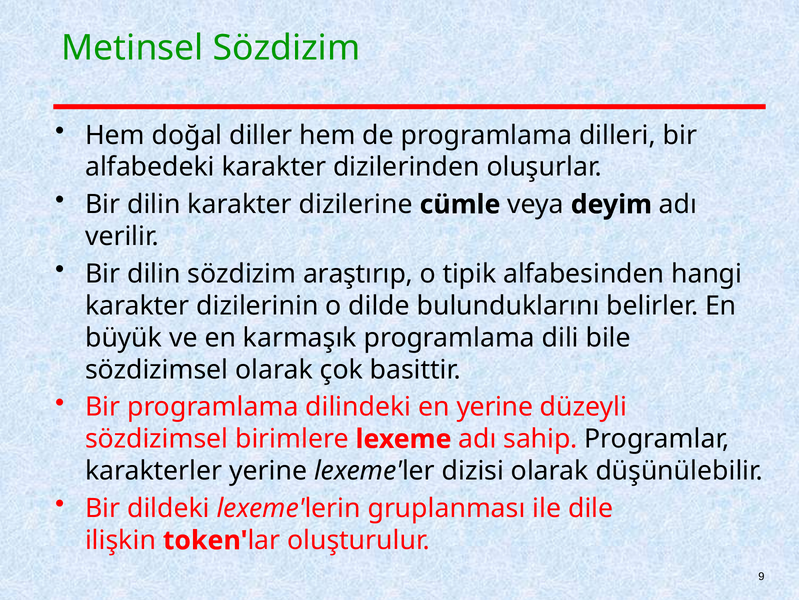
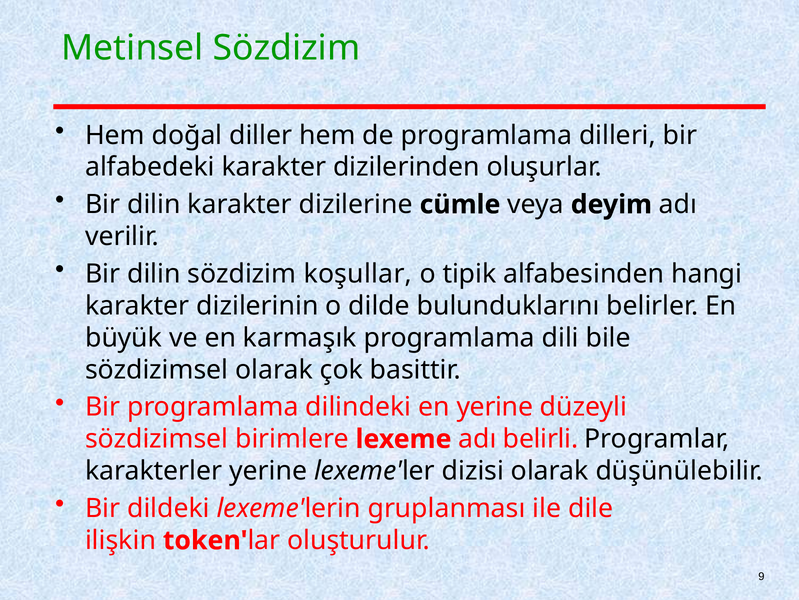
araştırıp: araştırıp -> koşullar
sahip: sahip -> belirli
